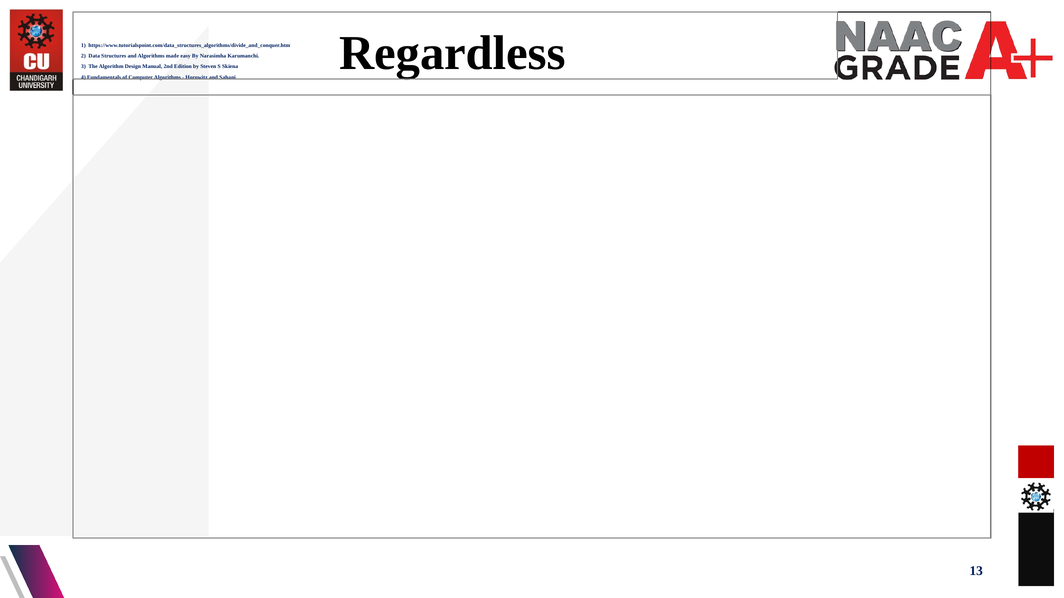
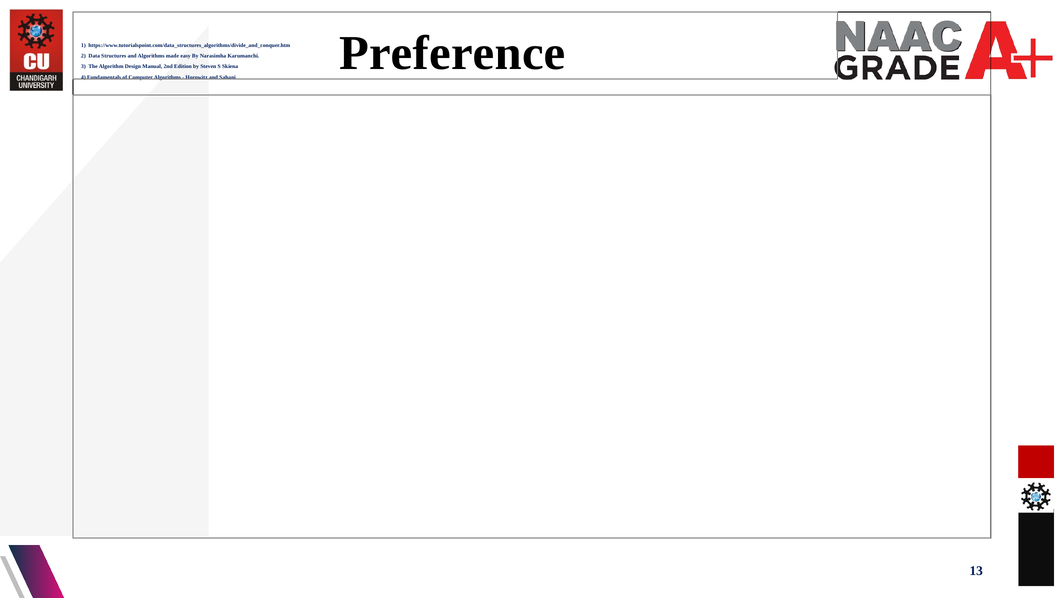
Regardless: Regardless -> Preference
